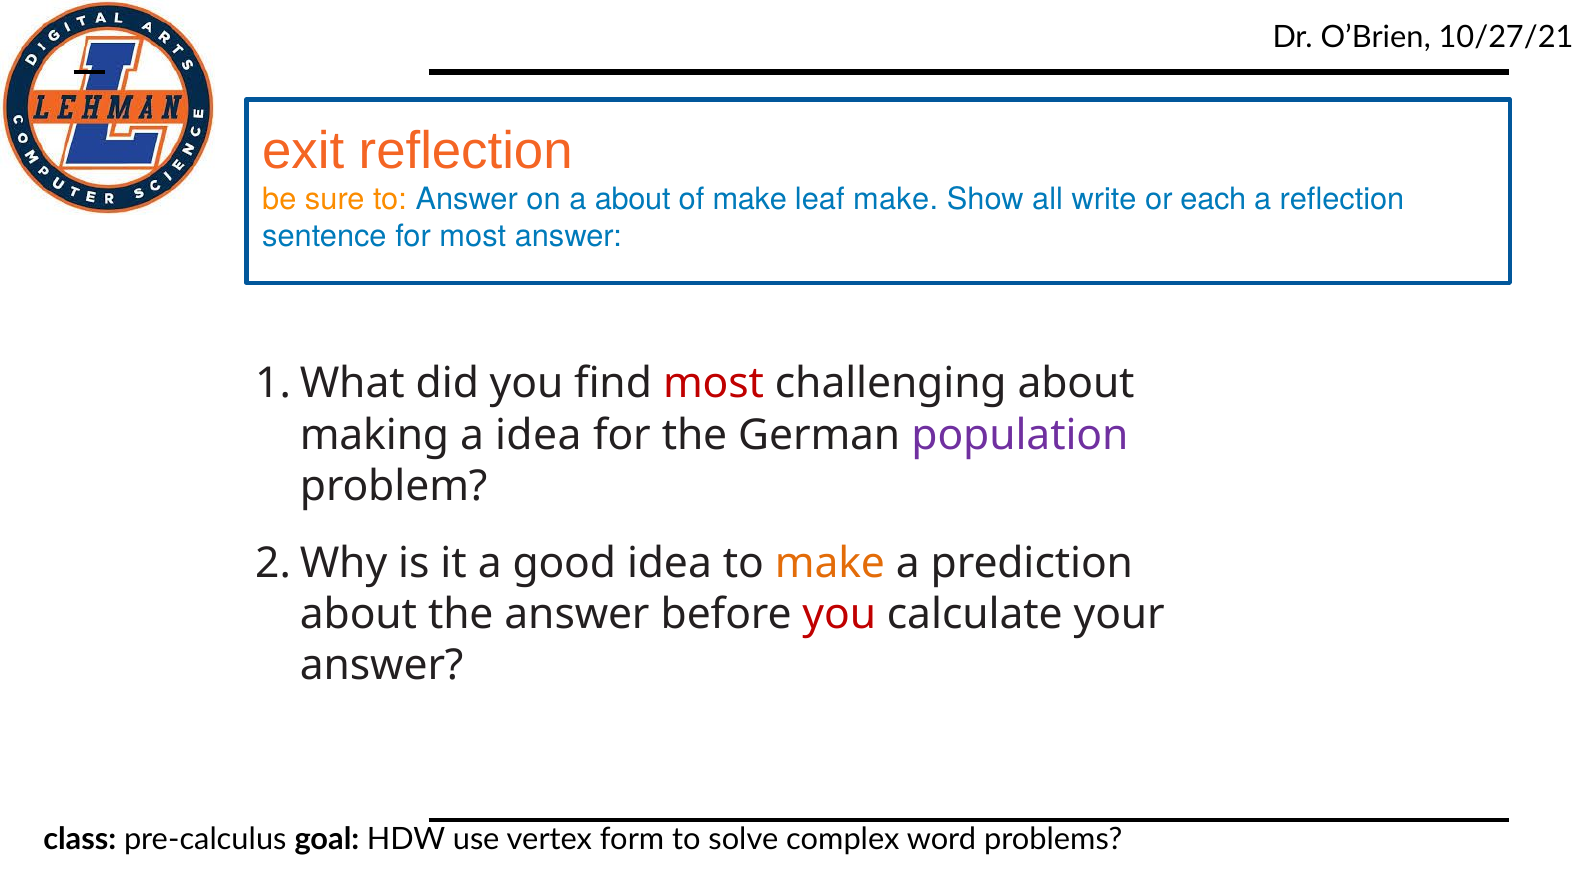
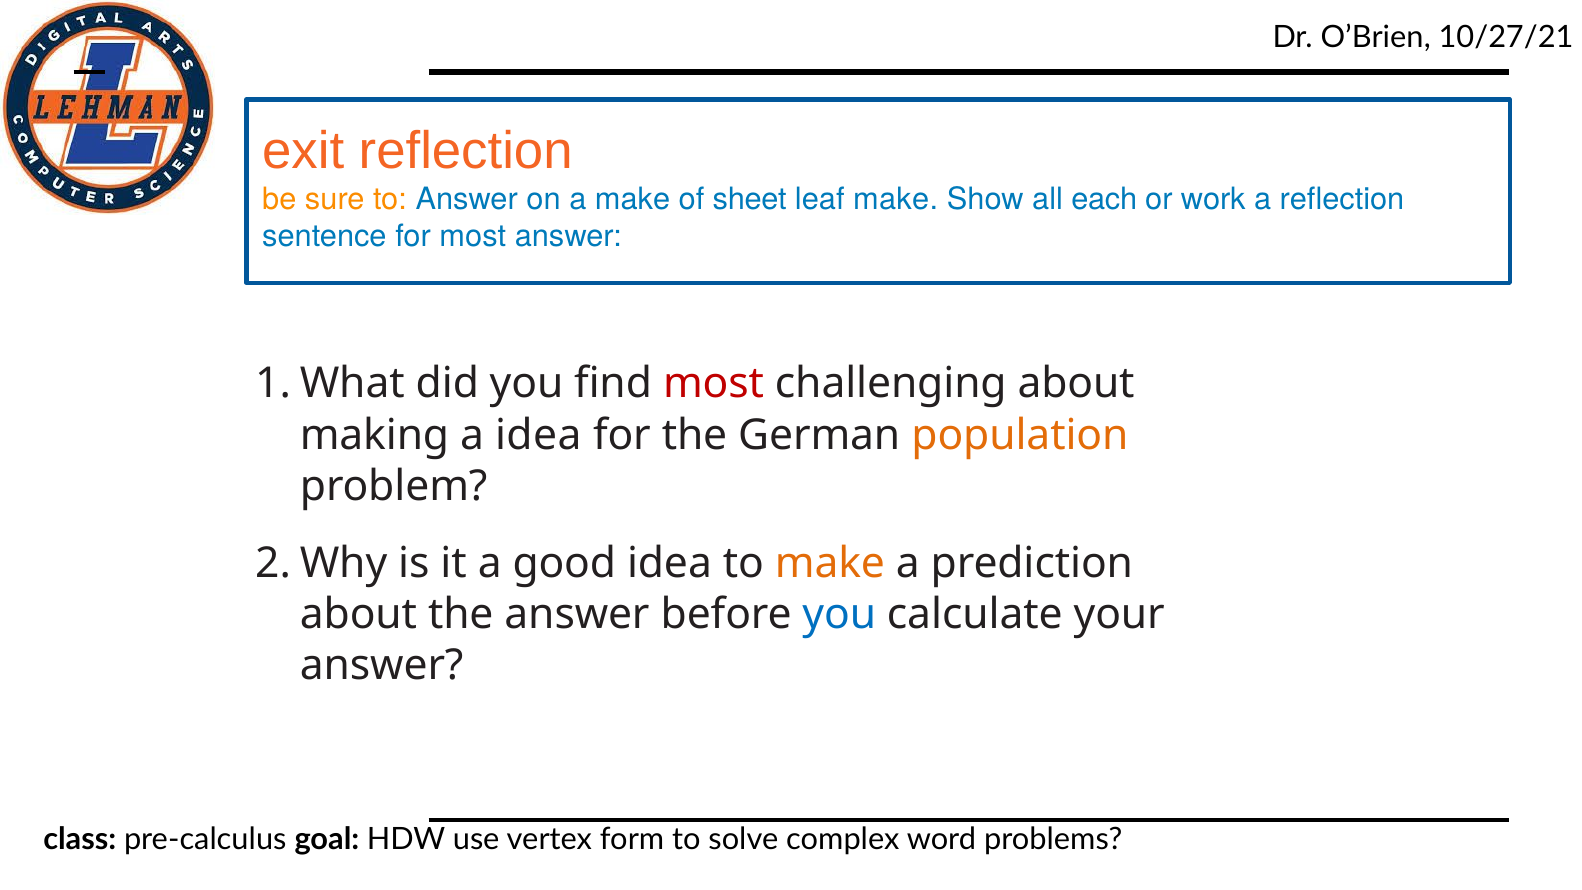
a about: about -> make
of make: make -> sheet
write: write -> each
each: each -> work
population colour: purple -> orange
you at (839, 615) colour: red -> blue
